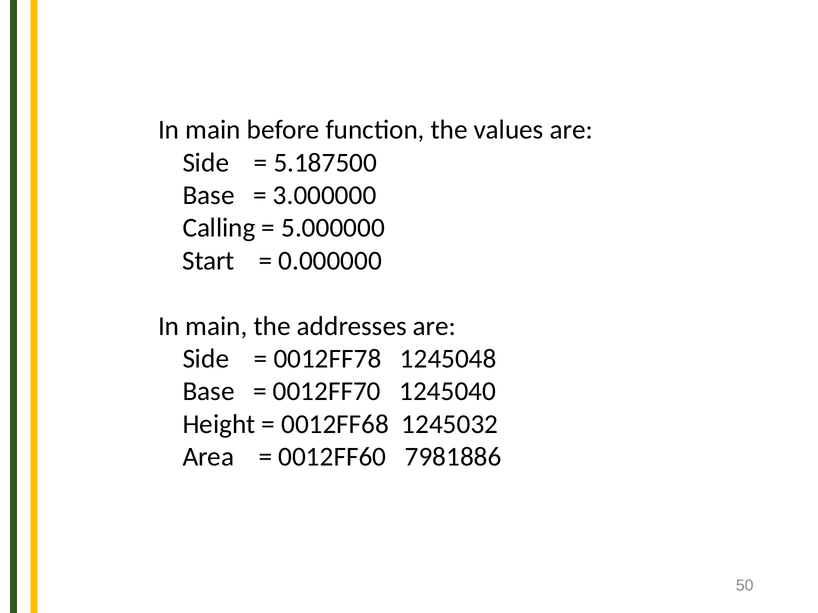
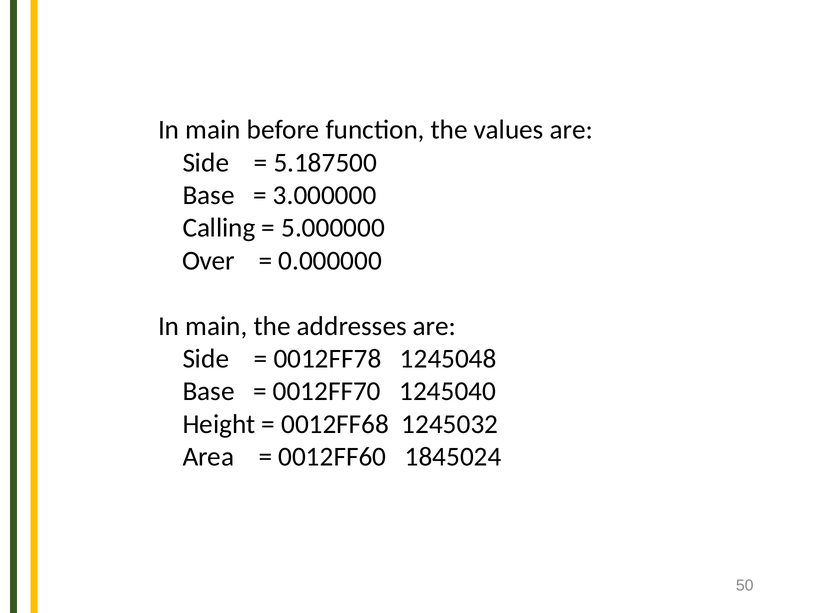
Start: Start -> Over
7981886: 7981886 -> 1845024
